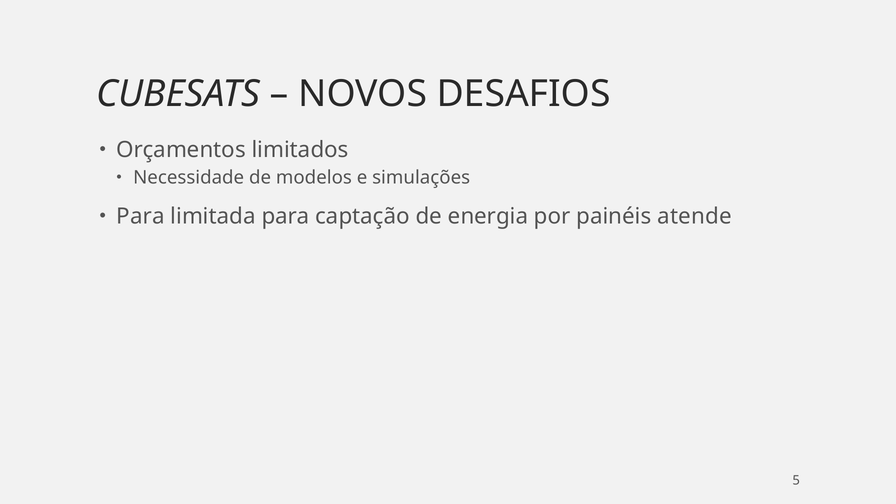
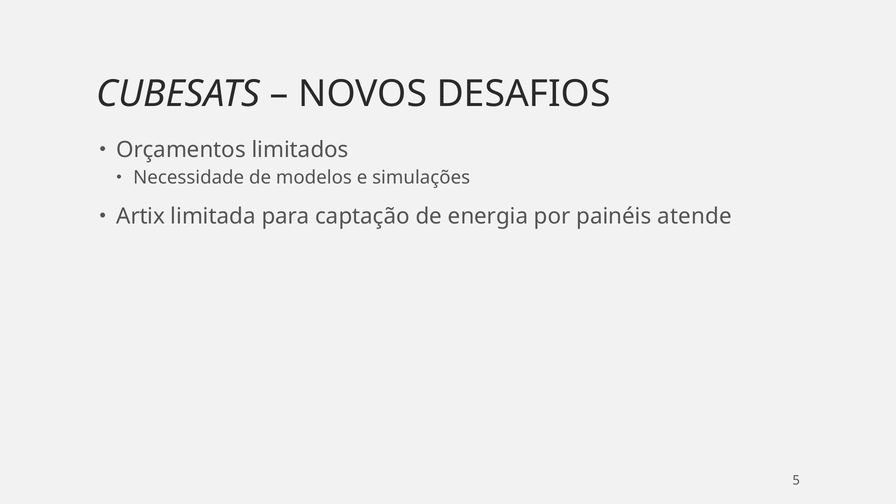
Para at (140, 217): Para -> Artix
